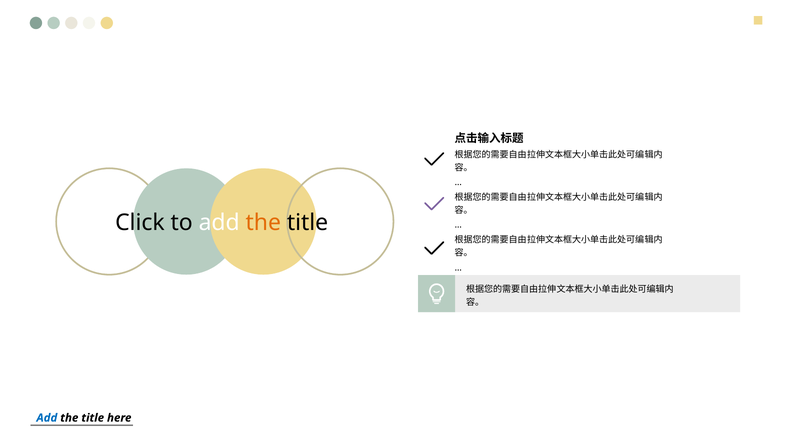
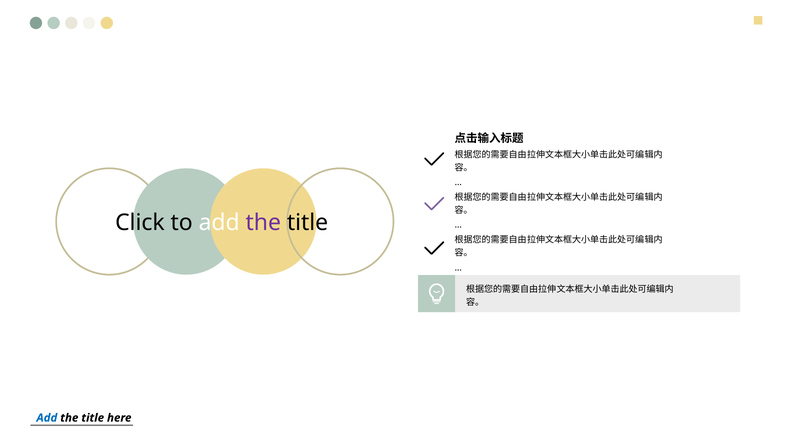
the at (263, 223) colour: orange -> purple
